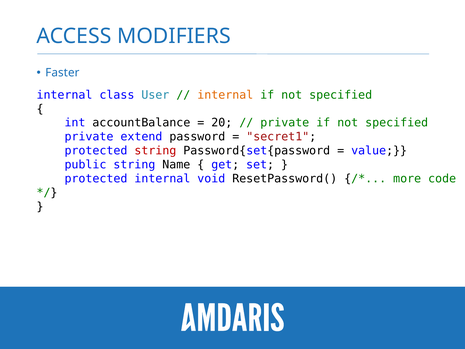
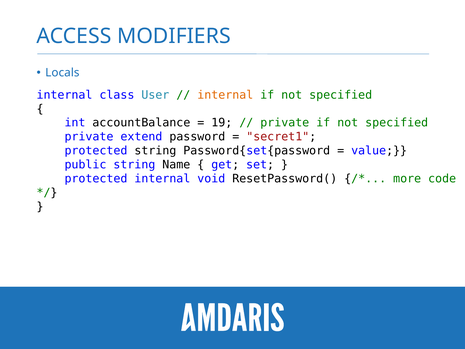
Faster: Faster -> Locals
20: 20 -> 19
string at (155, 151) colour: red -> black
